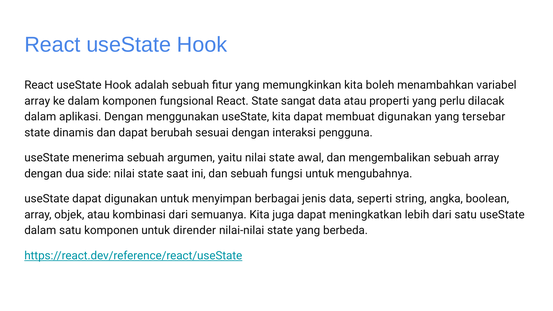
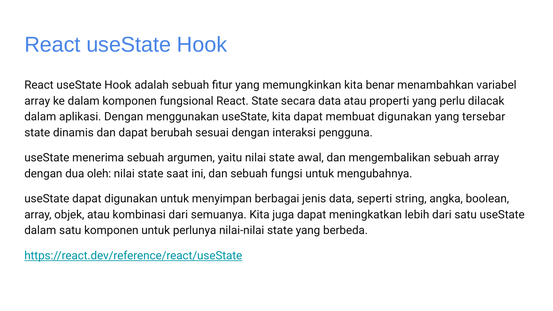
boleh: boleh -> benar
sangat: sangat -> secara
side: side -> oleh
dirender: dirender -> perlunya
